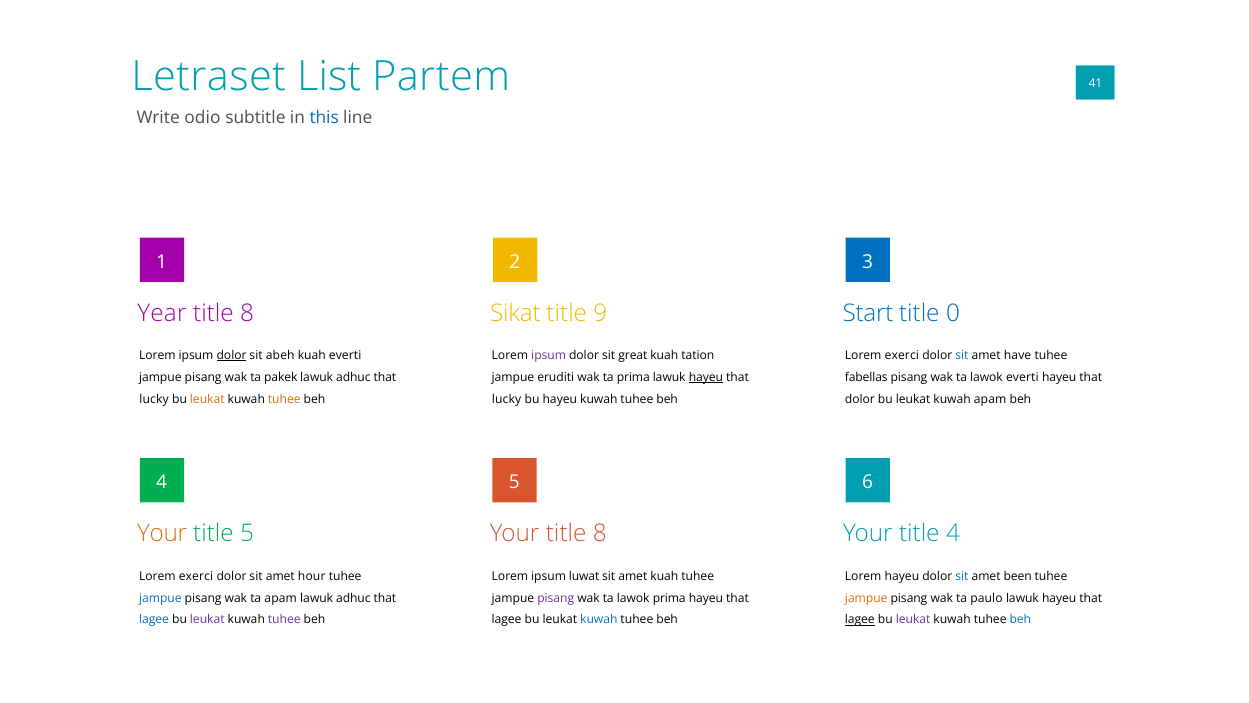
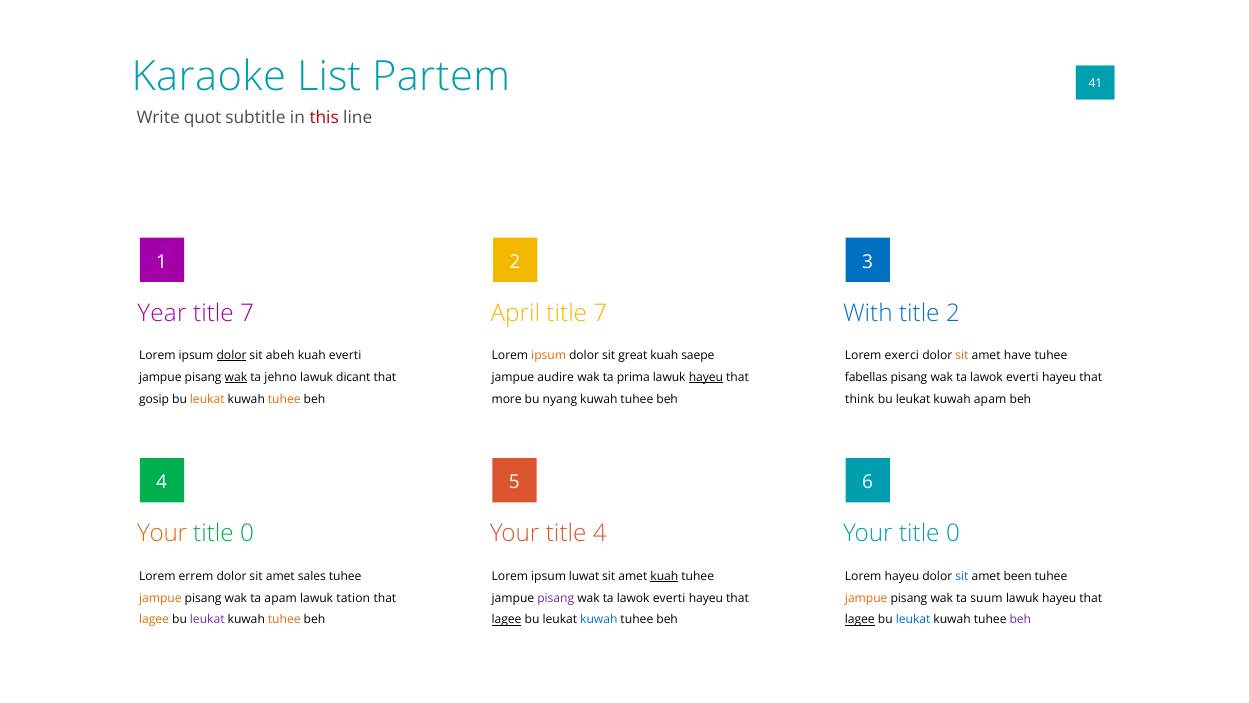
Letraset: Letraset -> Karaoke
odio: odio -> quot
this colour: blue -> red
8 at (247, 313): 8 -> 7
Sikat: Sikat -> April
9 at (600, 313): 9 -> 7
Start: Start -> With
title 0: 0 -> 2
ipsum at (549, 355) colour: purple -> orange
tation: tation -> saepe
sit at (962, 355) colour: blue -> orange
wak at (236, 377) underline: none -> present
pakek: pakek -> jehno
adhuc at (353, 377): adhuc -> dicant
eruditi: eruditi -> audire
lucky at (154, 399): lucky -> gosip
lucky at (507, 399): lucky -> more
bu hayeu: hayeu -> nyang
dolor at (860, 399): dolor -> think
5 at (247, 533): 5 -> 0
Your title 8: 8 -> 4
4 at (953, 533): 4 -> 0
exerci at (196, 576): exerci -> errem
hour: hour -> sales
kuah at (664, 576) underline: none -> present
jampue at (160, 598) colour: blue -> orange
adhuc at (353, 598): adhuc -> tation
prima at (669, 598): prima -> everti
paulo: paulo -> suum
lagee at (154, 620) colour: blue -> orange
tuhee at (284, 620) colour: purple -> orange
lagee at (507, 620) underline: none -> present
leukat at (913, 620) colour: purple -> blue
beh at (1020, 620) colour: blue -> purple
